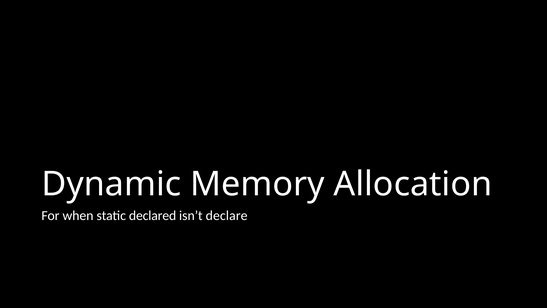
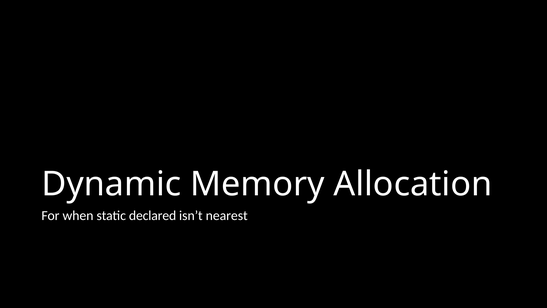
declare: declare -> nearest
